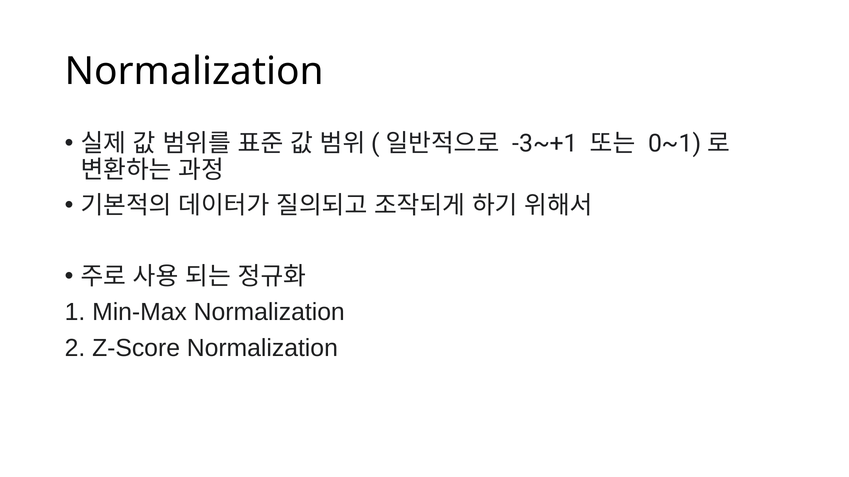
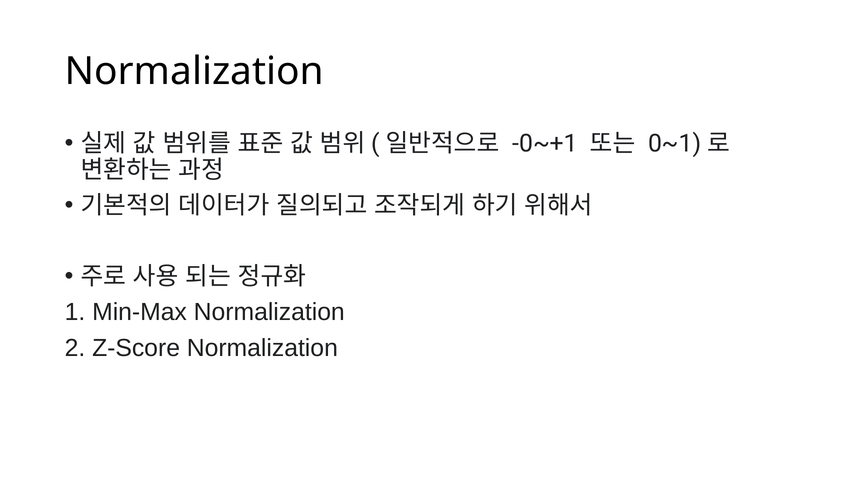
-3~+1: -3~+1 -> -0~+1
